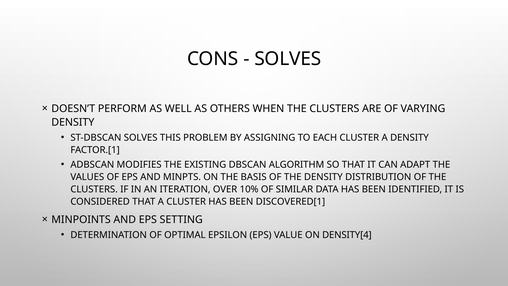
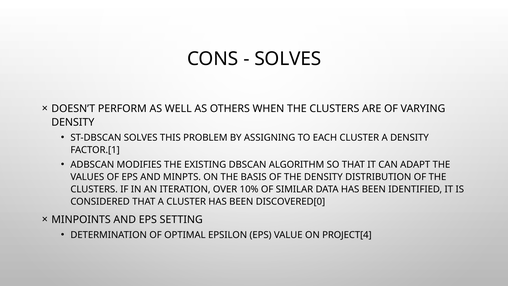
DISCOVERED[1: DISCOVERED[1 -> DISCOVERED[0
DENSITY[4: DENSITY[4 -> PROJECT[4
